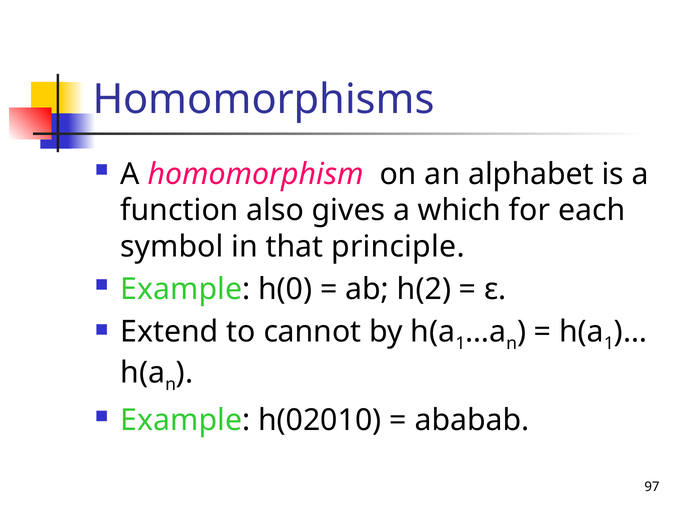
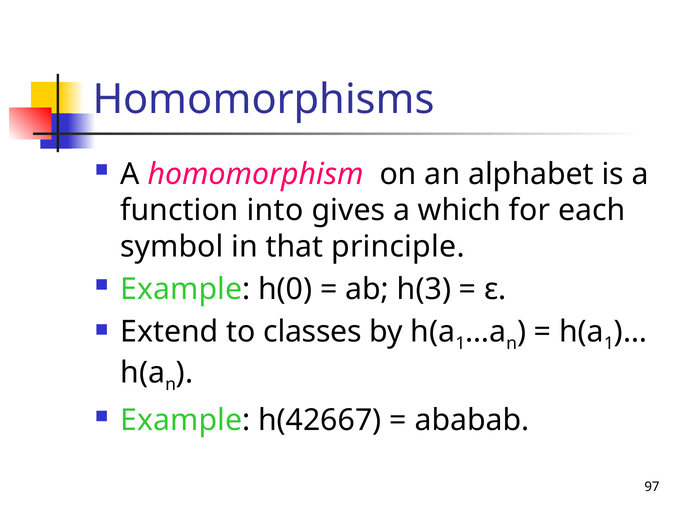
also: also -> into
h(2: h(2 -> h(3
cannot: cannot -> classes
h(02010: h(02010 -> h(42667
